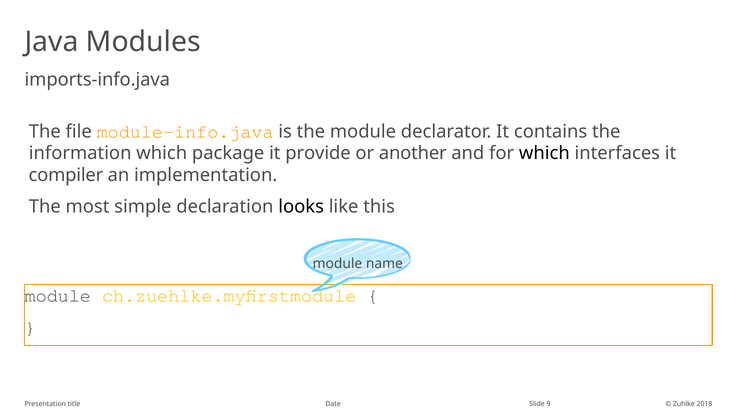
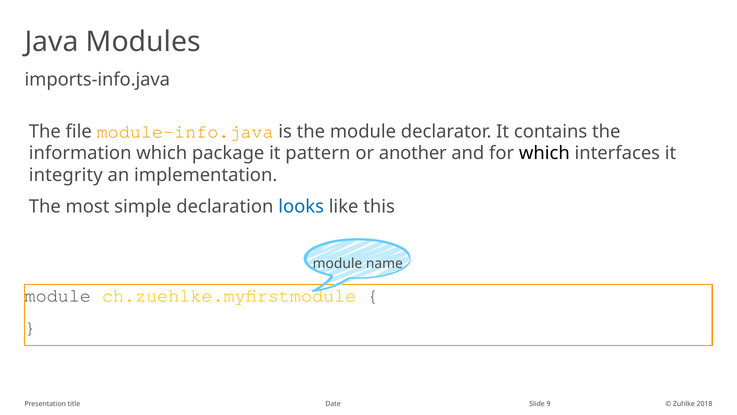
provide: provide -> pattern
compiler: compiler -> integrity
looks colour: black -> blue
